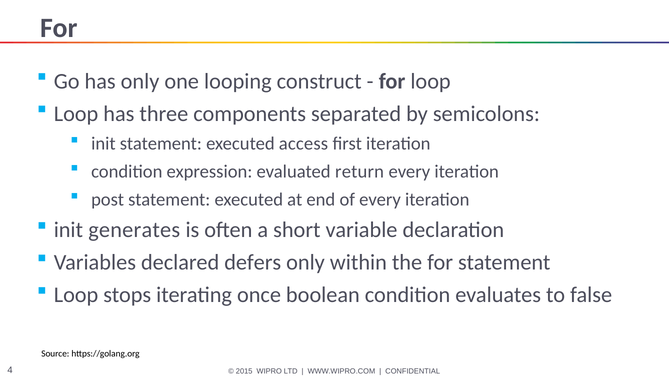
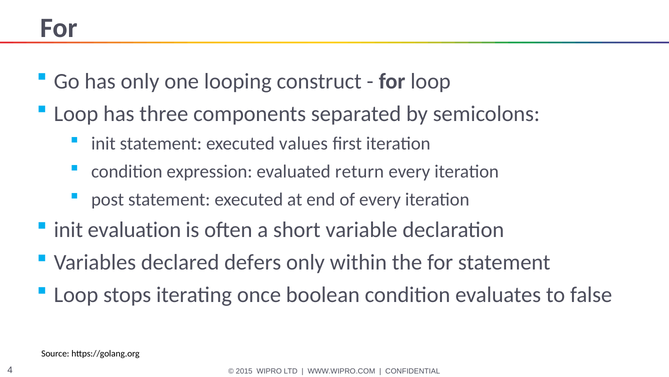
access: access -> values
generates: generates -> evaluation
